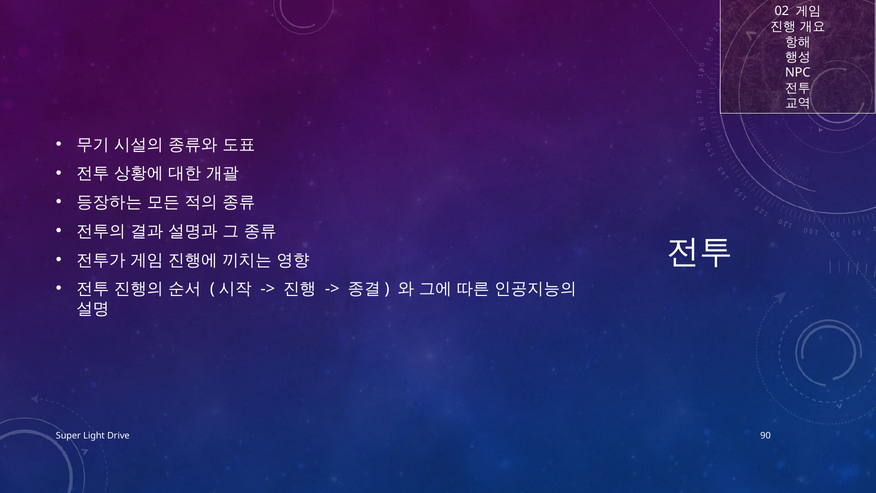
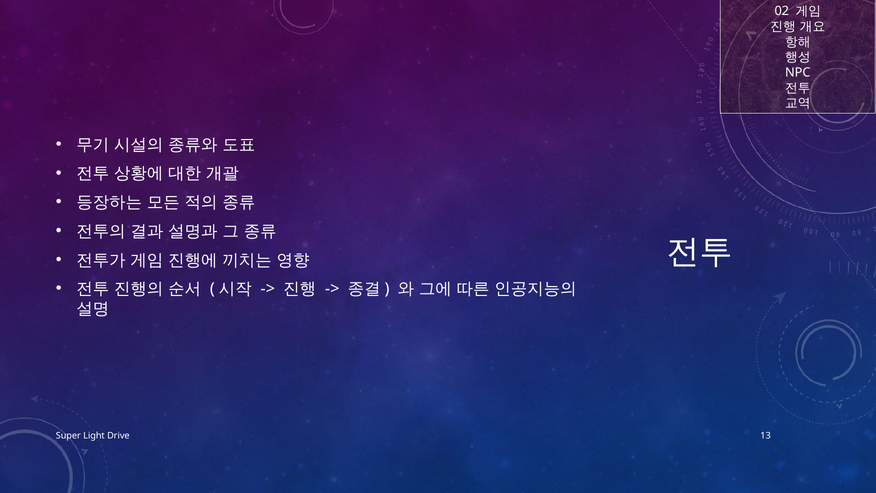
90: 90 -> 13
